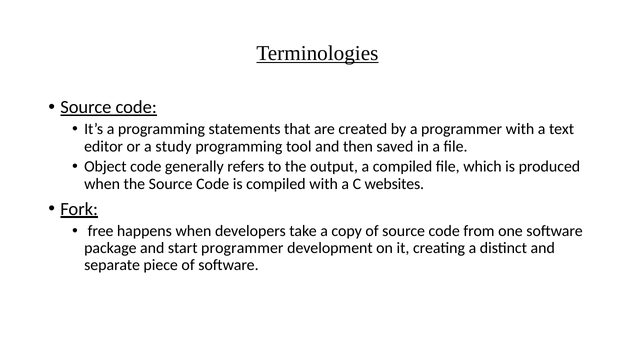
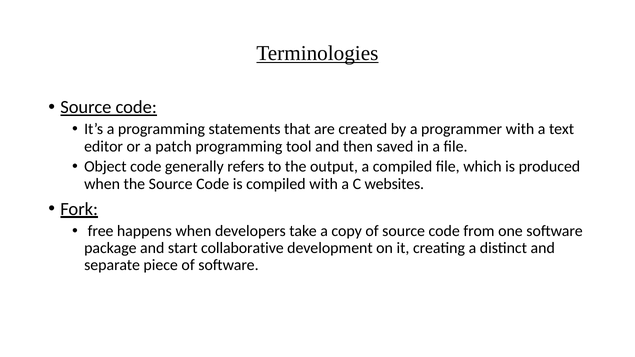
study: study -> patch
start programmer: programmer -> collaborative
